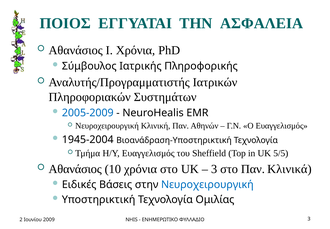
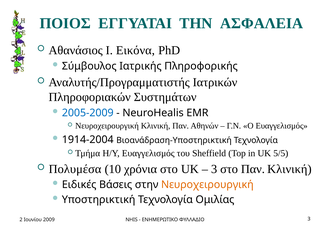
Ι Χρόνια: Χρόνια -> Εικόνα
1945-2004: 1945-2004 -> 1914-2004
Αθανάσιος at (75, 169): Αθανάσιος -> Πολυμέσα
Παν Κλινικά: Κλινικά -> Κλινική
Νευροχειρουργική at (207, 184) colour: blue -> orange
